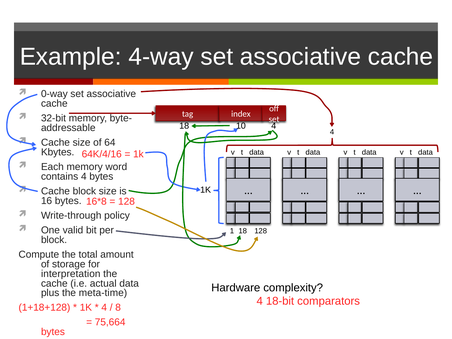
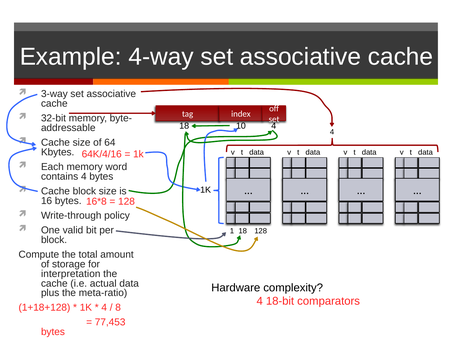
0-way: 0-way -> 3-way
meta-time: meta-time -> meta-ratio
75,664: 75,664 -> 77,453
